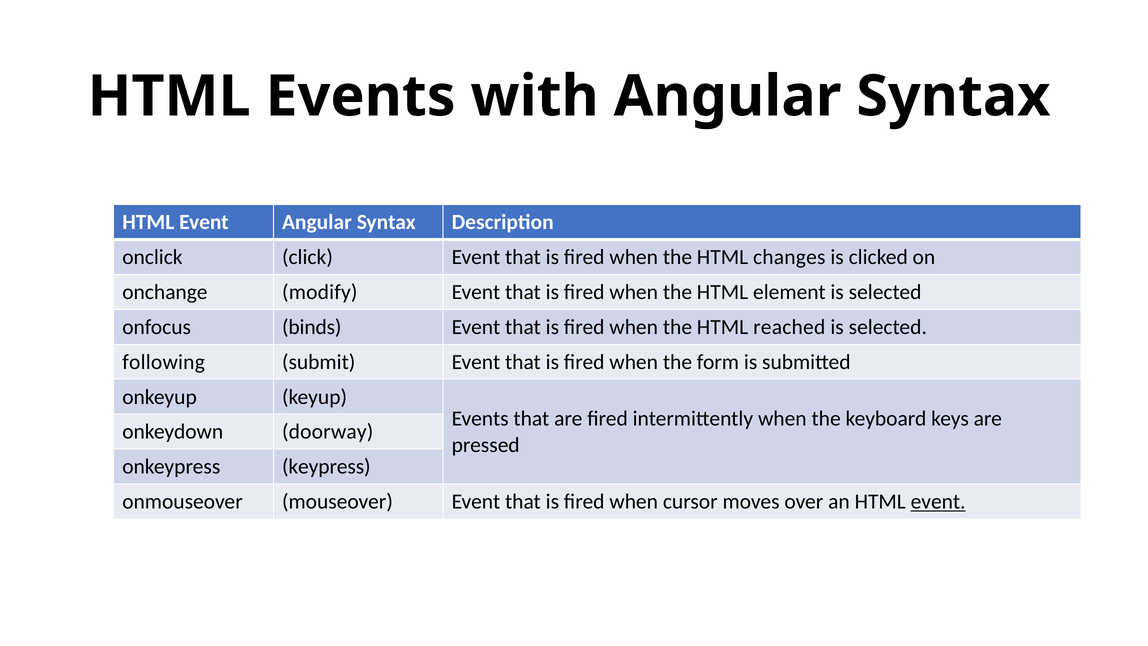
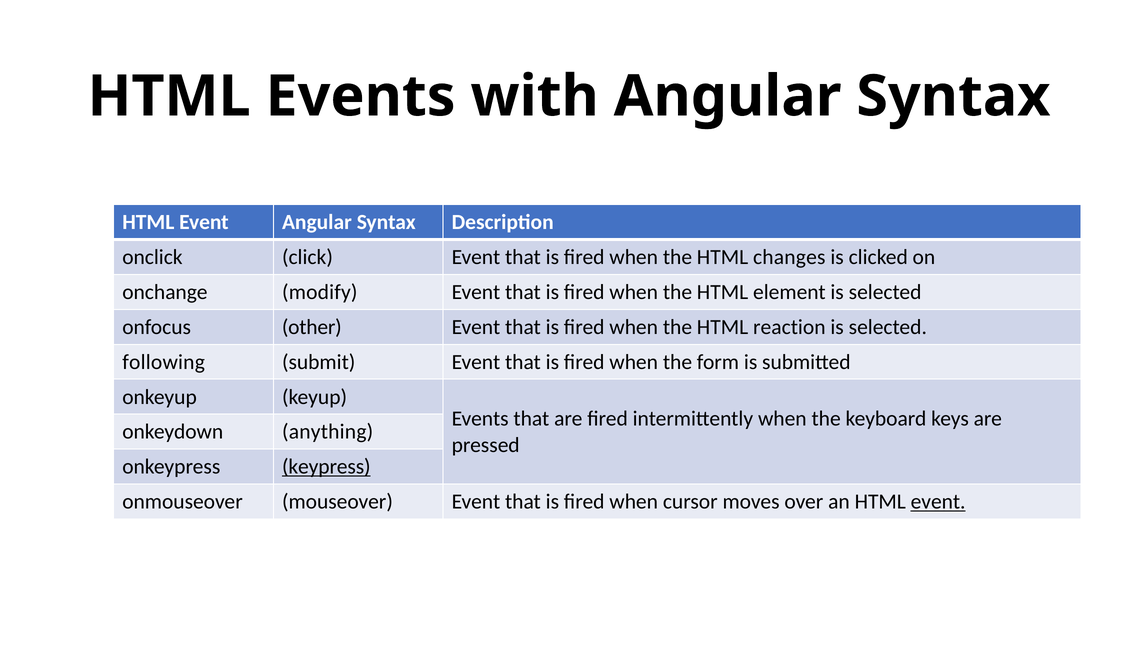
binds: binds -> other
reached: reached -> reaction
doorway: doorway -> anything
keypress underline: none -> present
